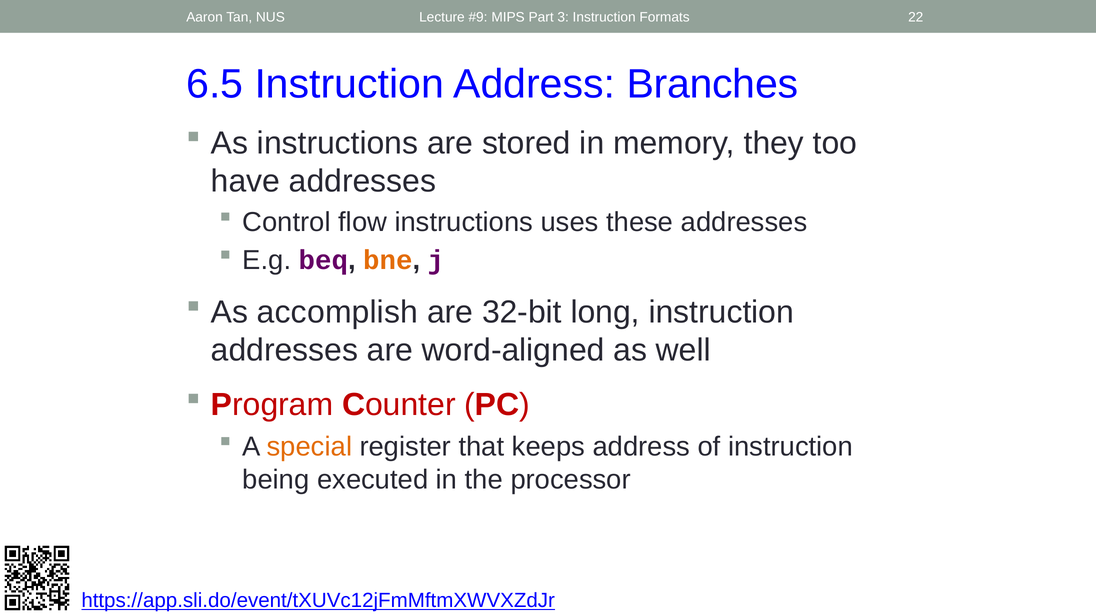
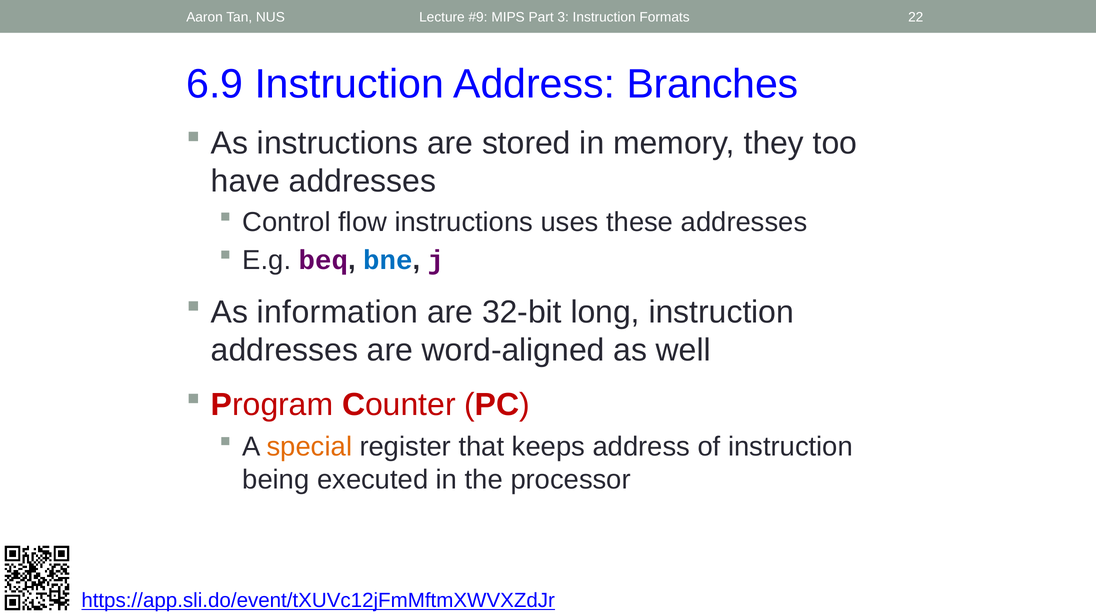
6.5: 6.5 -> 6.9
bne colour: orange -> blue
accomplish: accomplish -> information
